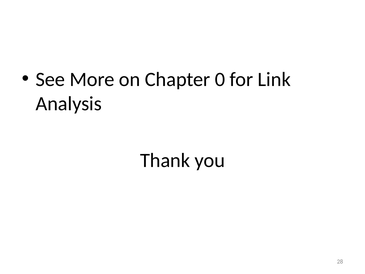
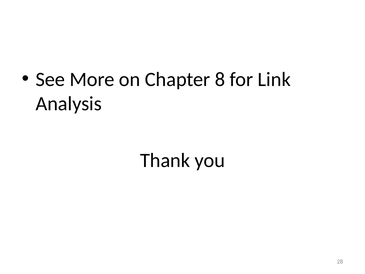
0: 0 -> 8
